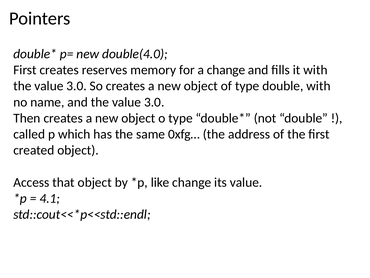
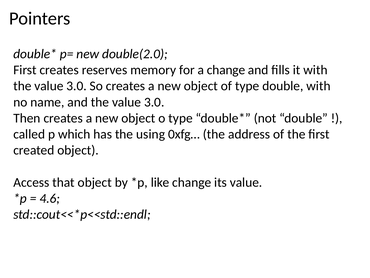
double(4.0: double(4.0 -> double(2.0
same: same -> using
4.1: 4.1 -> 4.6
